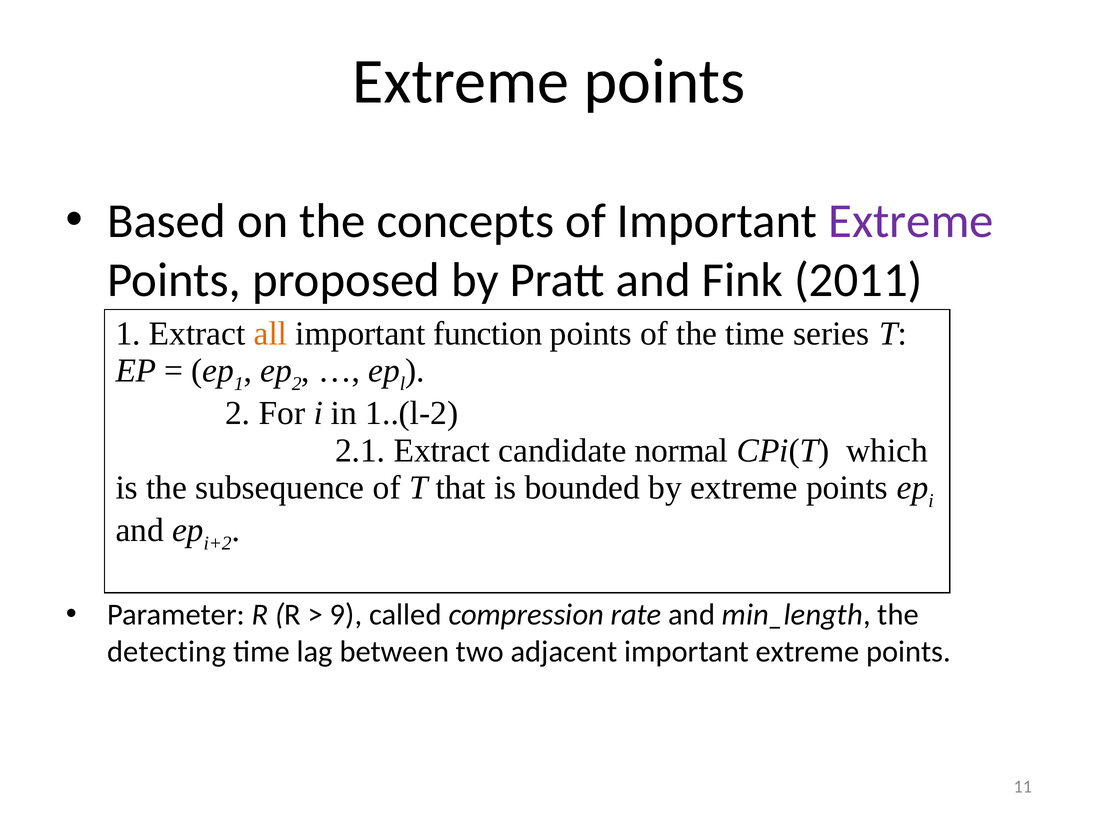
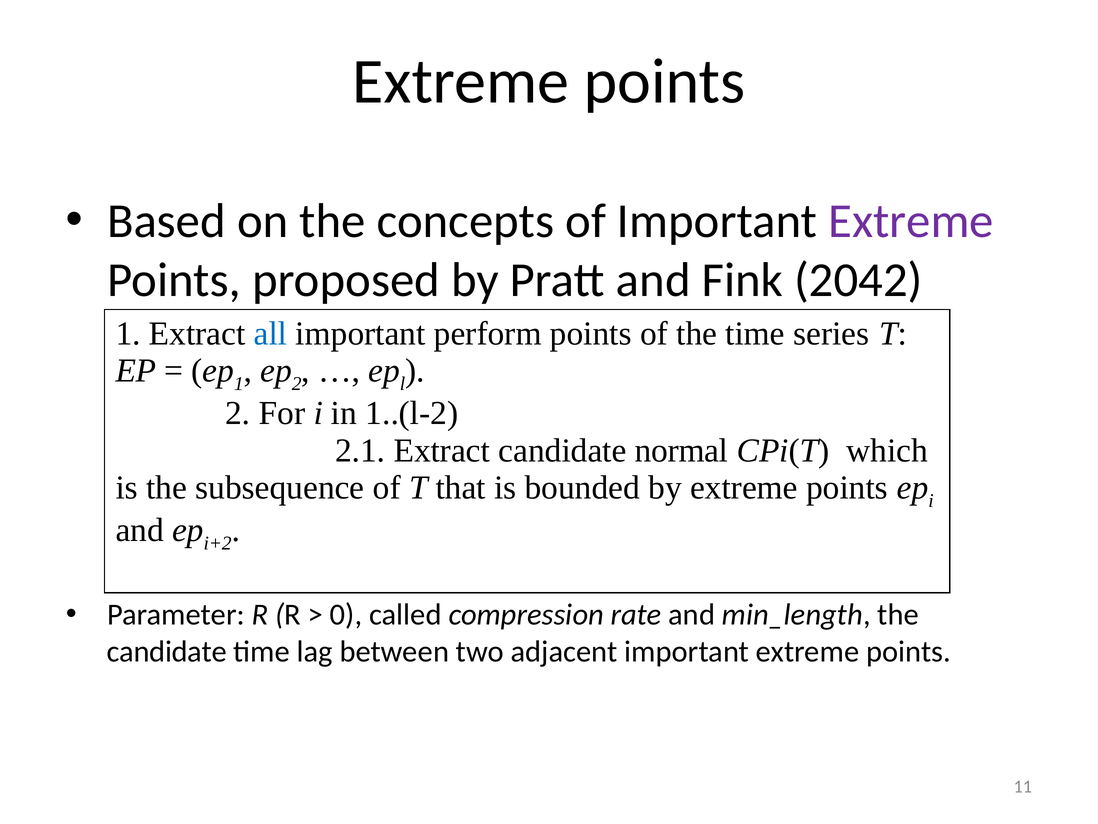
2011: 2011 -> 2042
all colour: orange -> blue
function: function -> perform
9: 9 -> 0
detecting at (167, 651): detecting -> candidate
